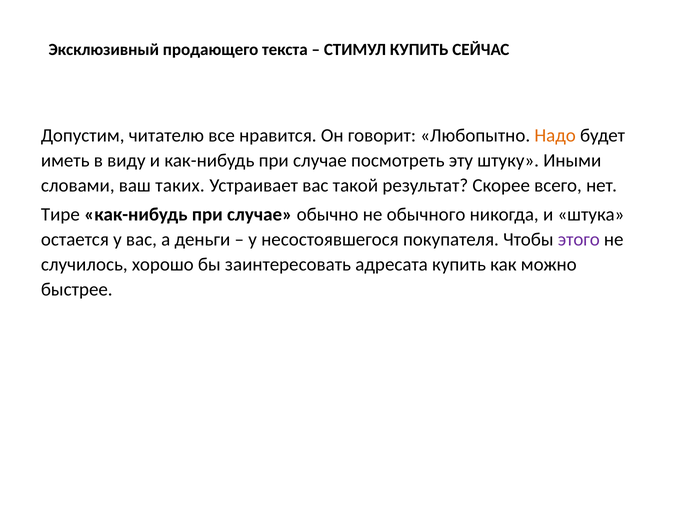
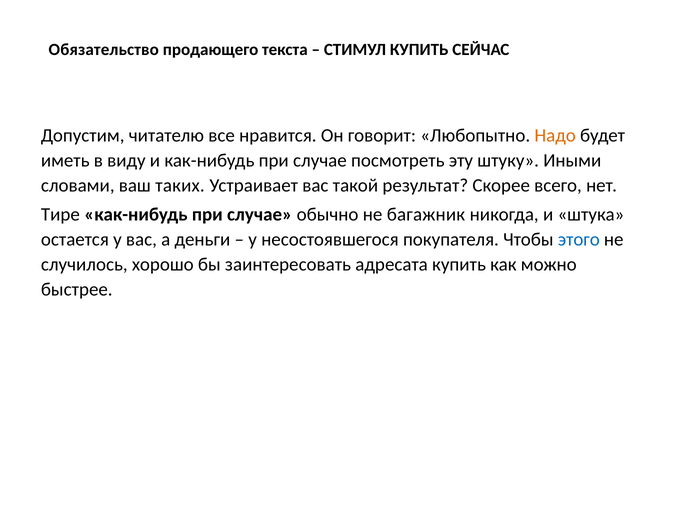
Эксклюзивный: Эксклюзивный -> Обязательство
обычного: обычного -> багажник
этого colour: purple -> blue
